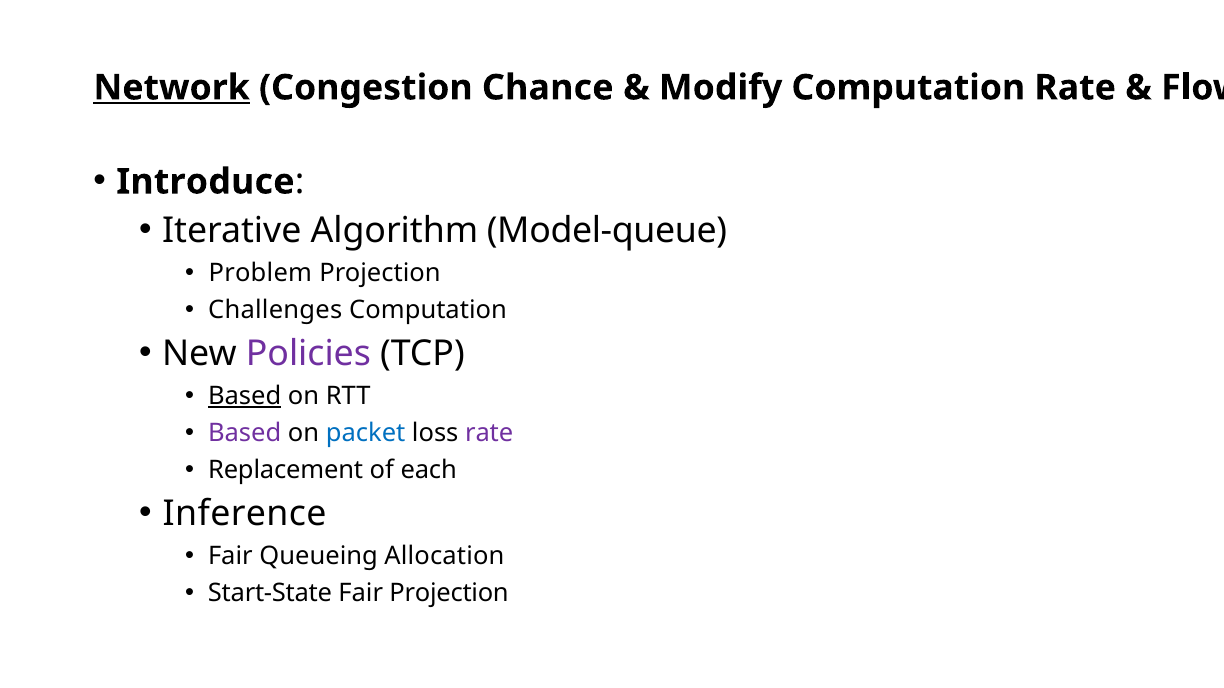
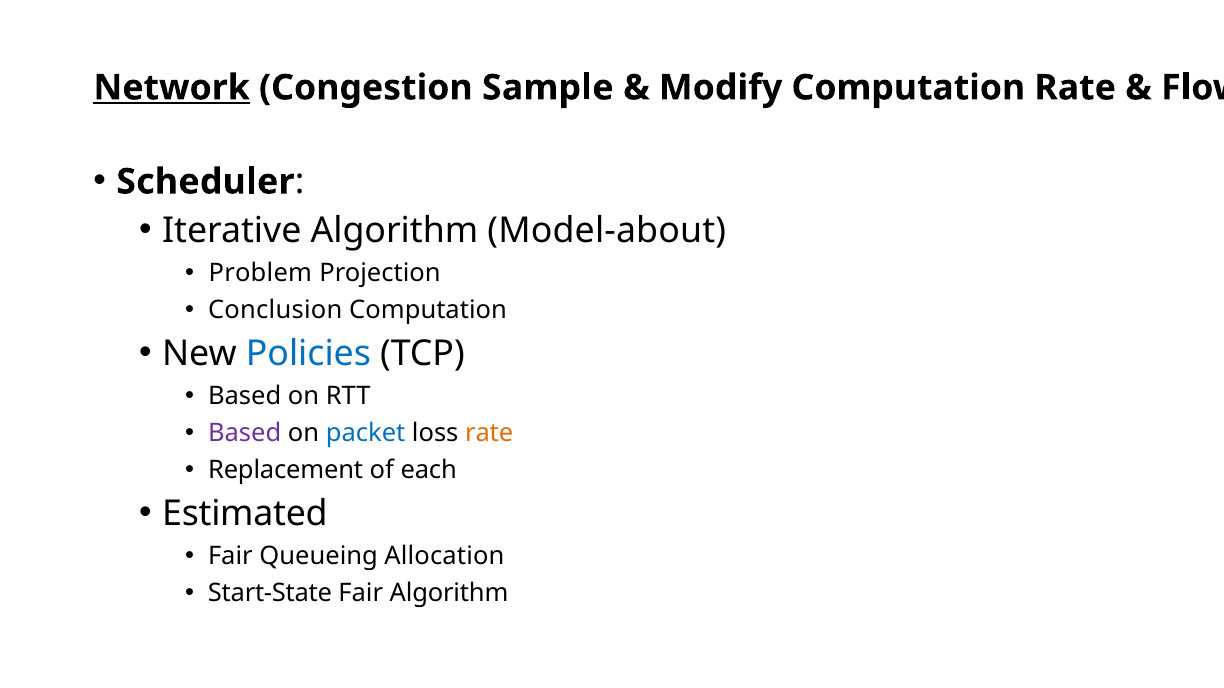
Chance: Chance -> Sample
Introduce: Introduce -> Scheduler
Model-queue: Model-queue -> Model-about
Challenges: Challenges -> Conclusion
Policies colour: purple -> blue
Based at (245, 397) underline: present -> none
rate at (489, 434) colour: purple -> orange
Inference: Inference -> Estimated
Fair Projection: Projection -> Algorithm
